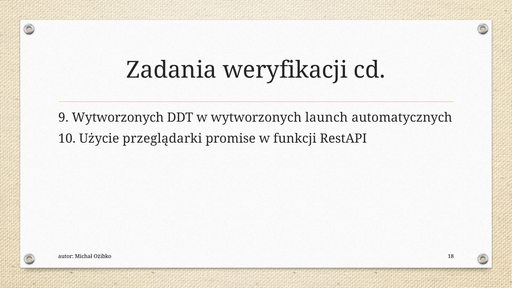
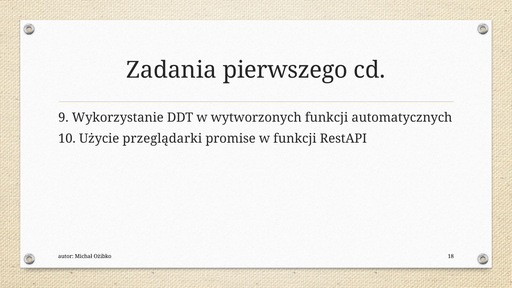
weryfikacji: weryfikacji -> pierwszego
9 Wytworzonych: Wytworzonych -> Wykorzystanie
wytworzonych launch: launch -> funkcji
